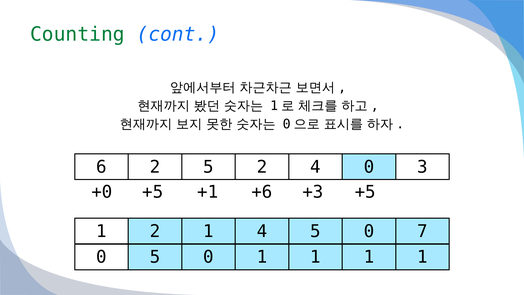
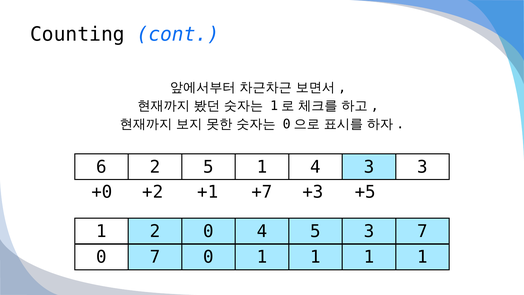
Counting colour: green -> black
5 2: 2 -> 1
4 0: 0 -> 3
+0 +5: +5 -> +2
+6: +6 -> +7
2 1: 1 -> 0
4 5 0: 0 -> 3
0 5: 5 -> 7
